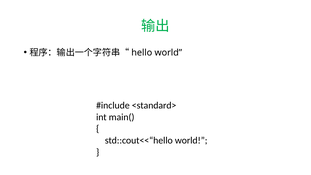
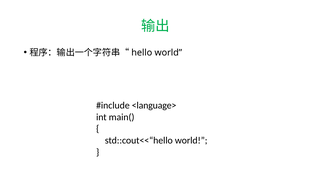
<standard>: <standard> -> <language>
